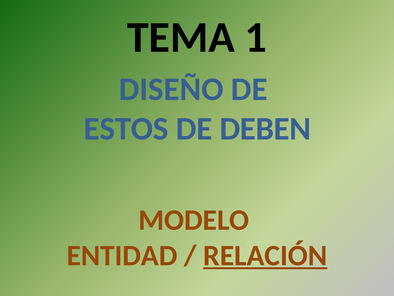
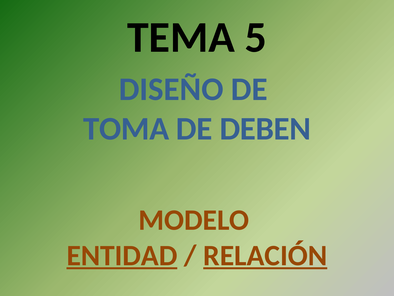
1: 1 -> 5
ESTOS: ESTOS -> TOMA
ENTIDAD underline: none -> present
